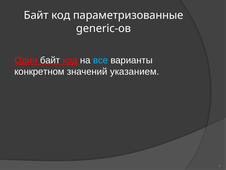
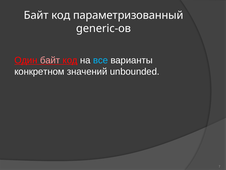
параметризованные: параметризованные -> параметризованный
байт at (50, 60) colour: white -> pink
указанием: указанием -> unbounded
